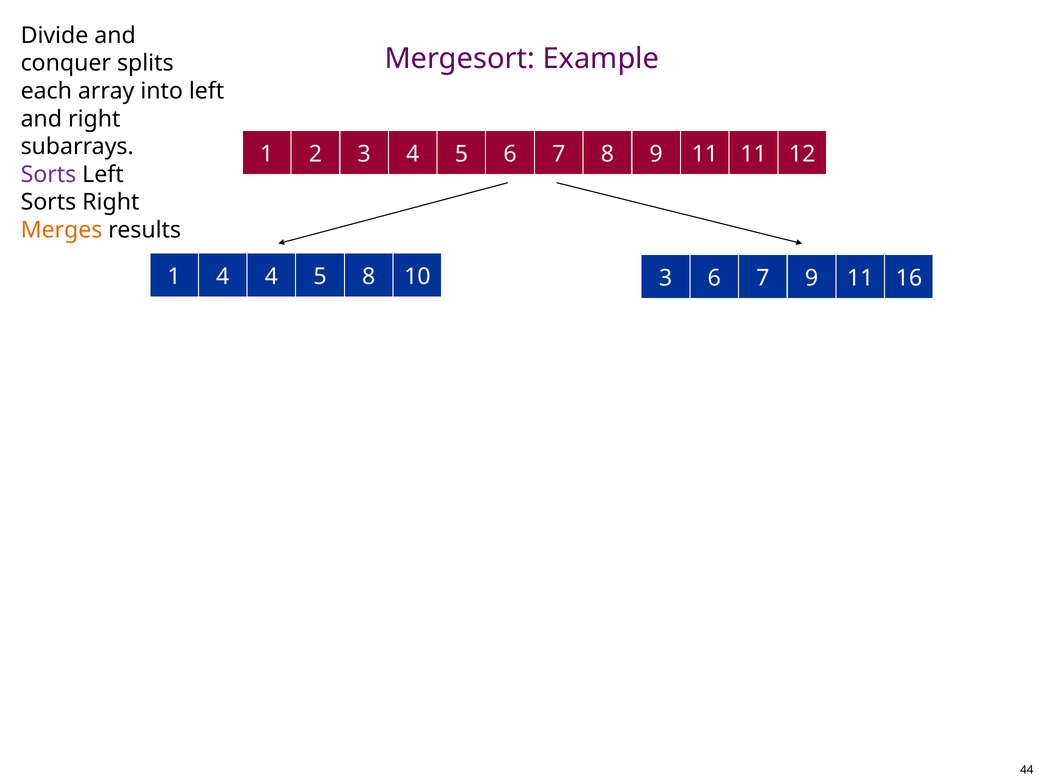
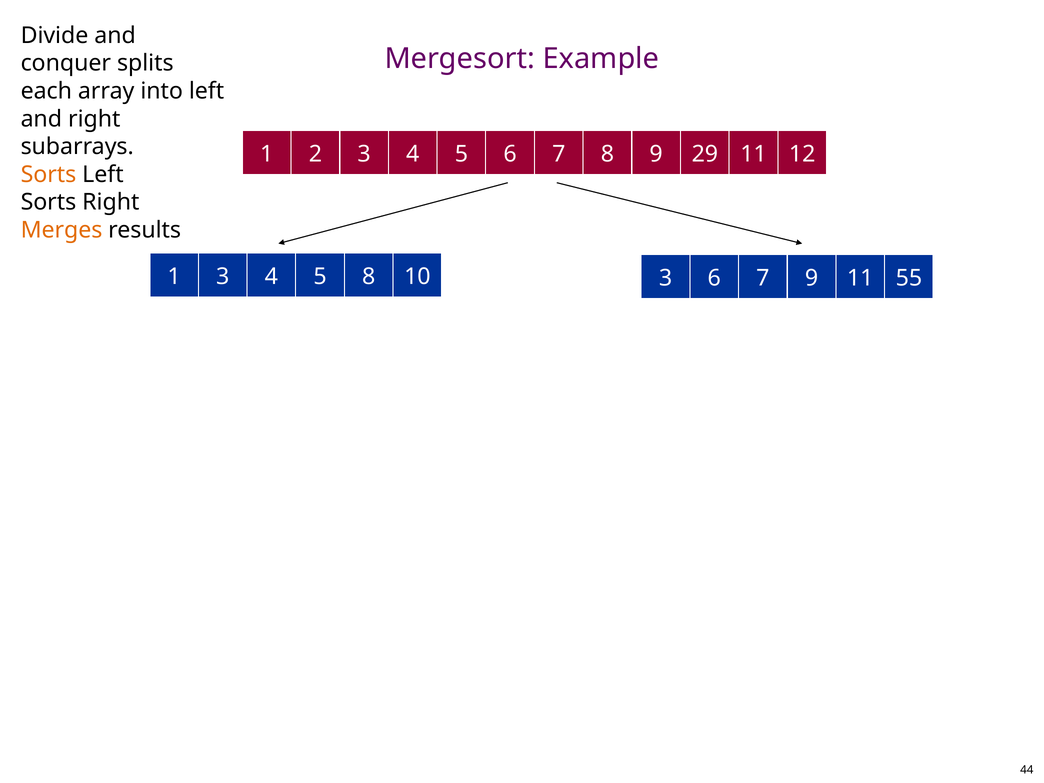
2 9 11: 11 -> 29
Sorts at (48, 175) colour: purple -> orange
1 4: 4 -> 3
16: 16 -> 55
